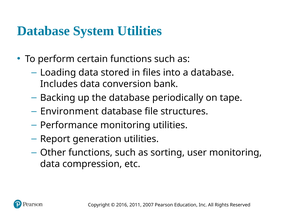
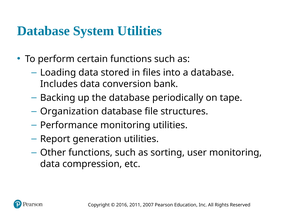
Environment: Environment -> Organization
